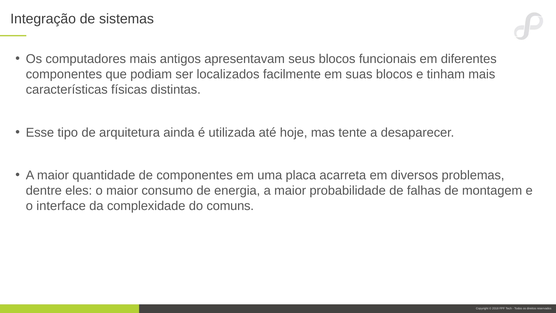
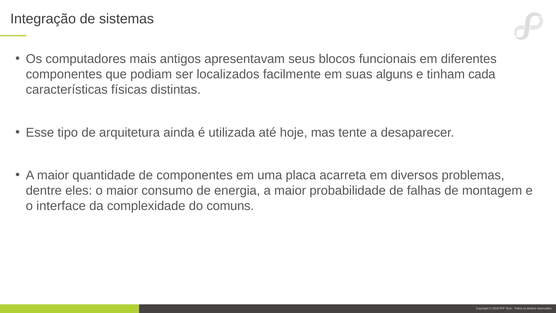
suas blocos: blocos -> alguns
tinham mais: mais -> cada
